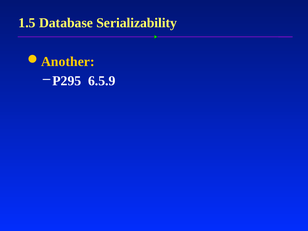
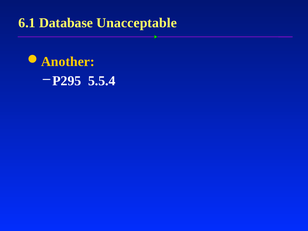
1.5: 1.5 -> 6.1
Serializability: Serializability -> Unacceptable
6.5.9: 6.5.9 -> 5.5.4
